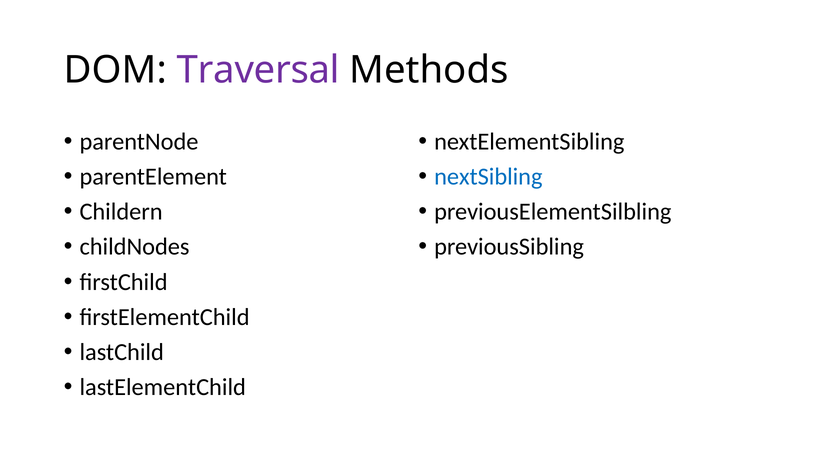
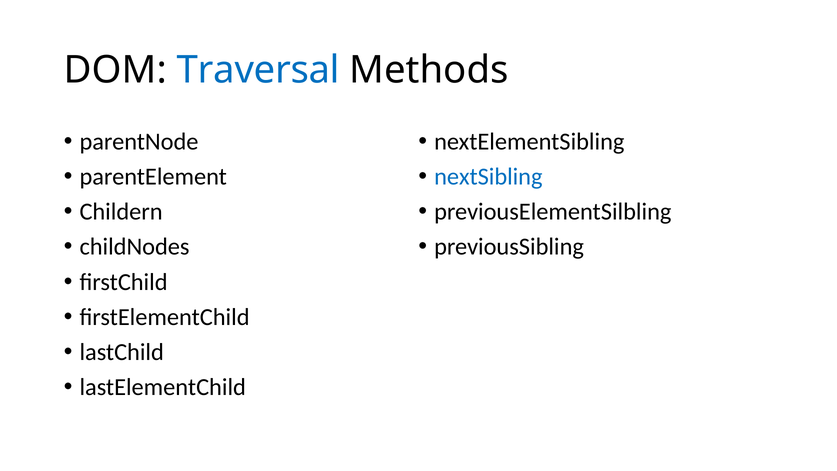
Traversal colour: purple -> blue
